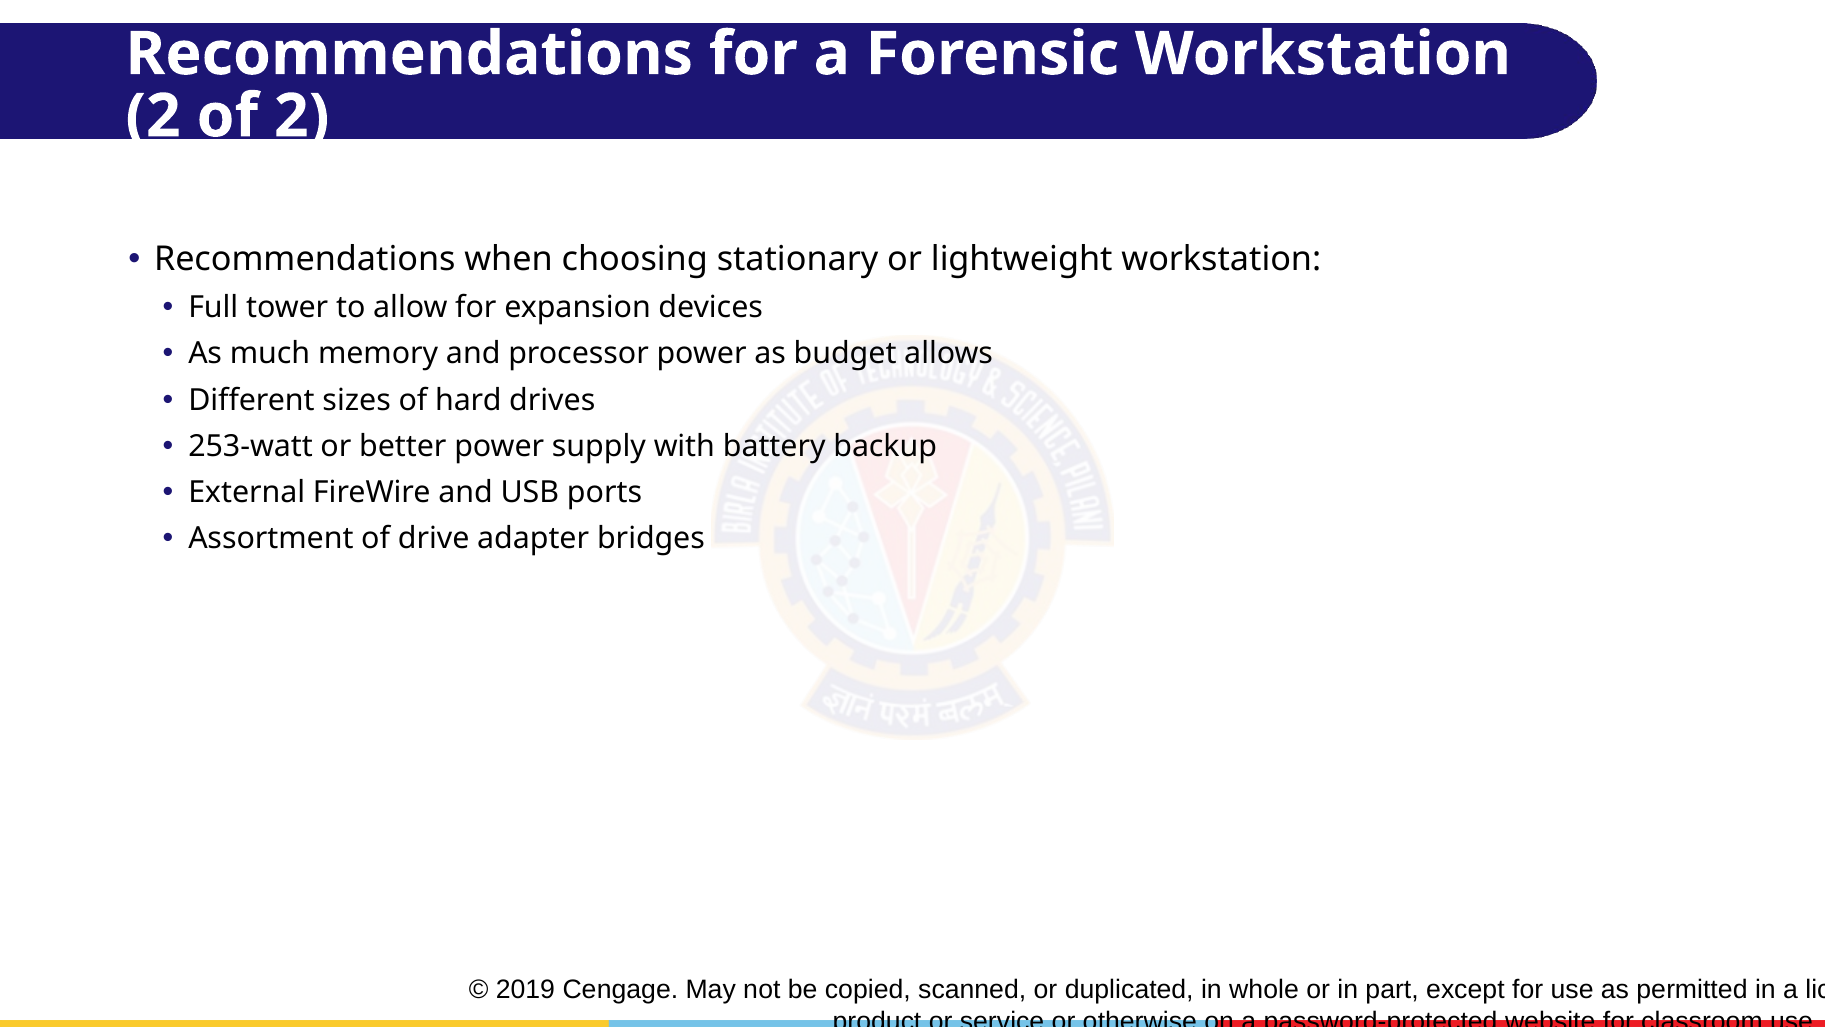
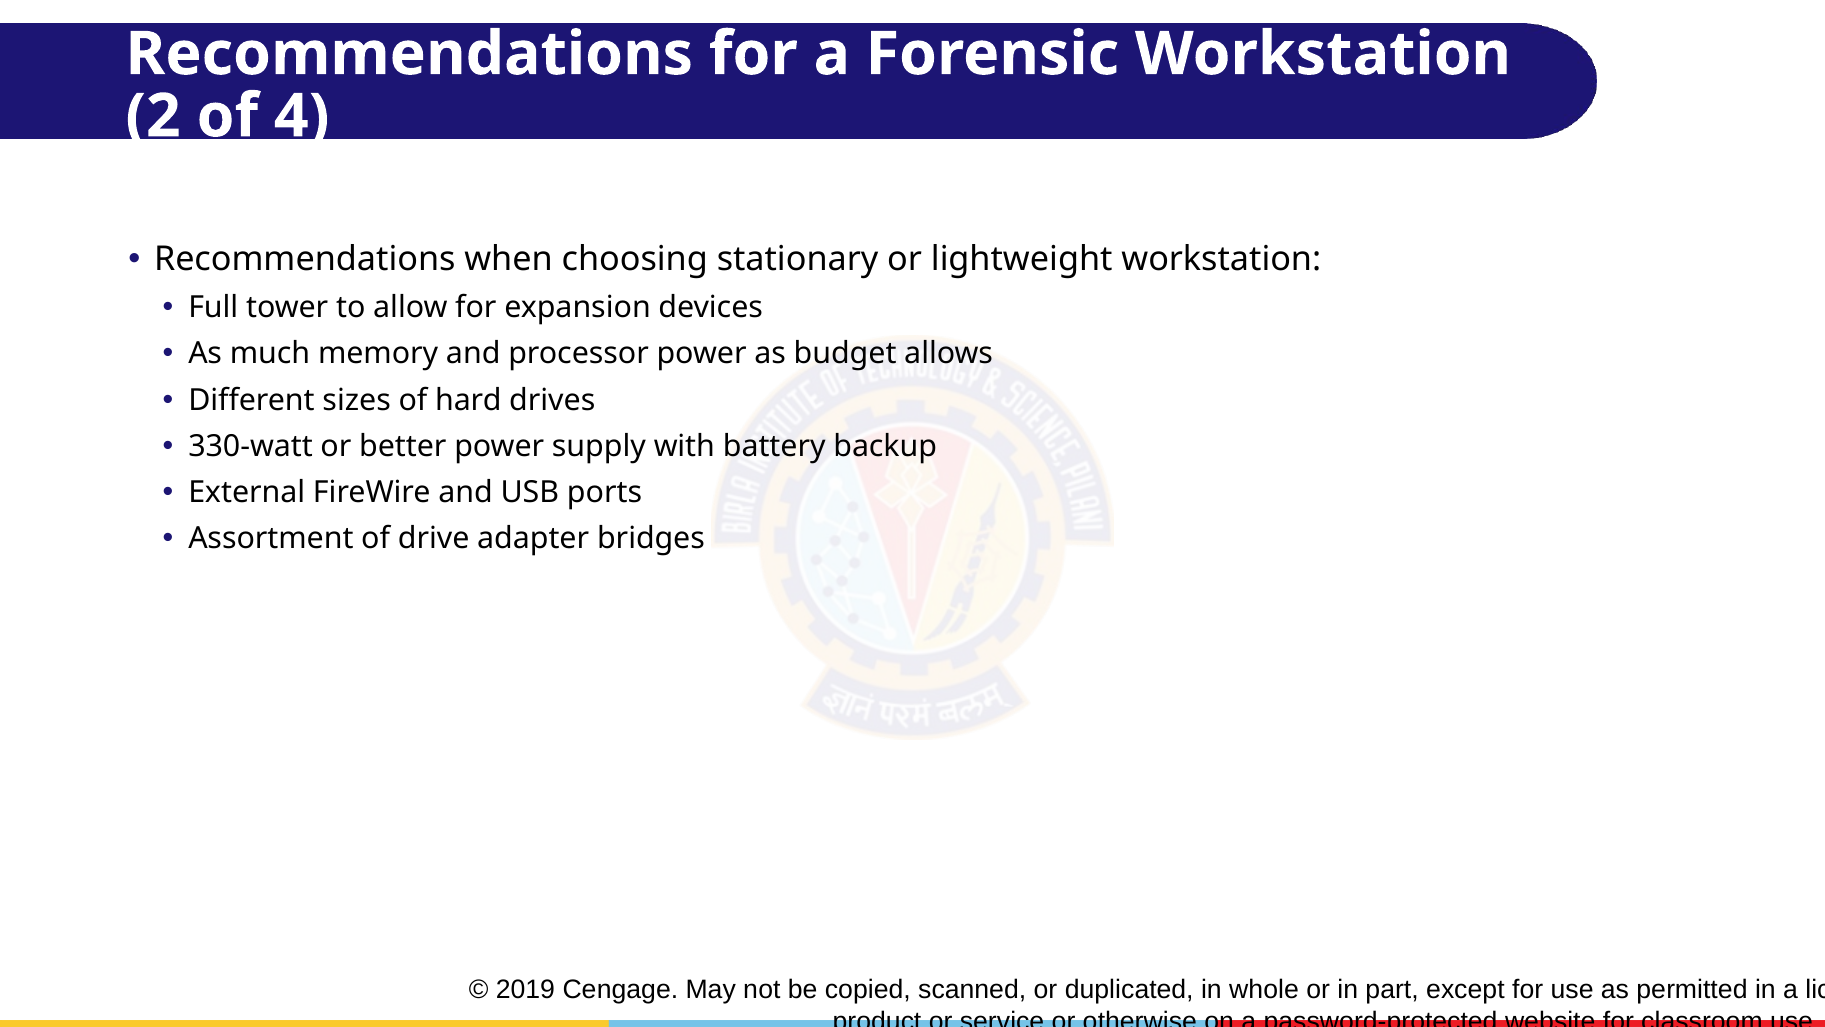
of 2: 2 -> 4
253-watt: 253-watt -> 330-watt
